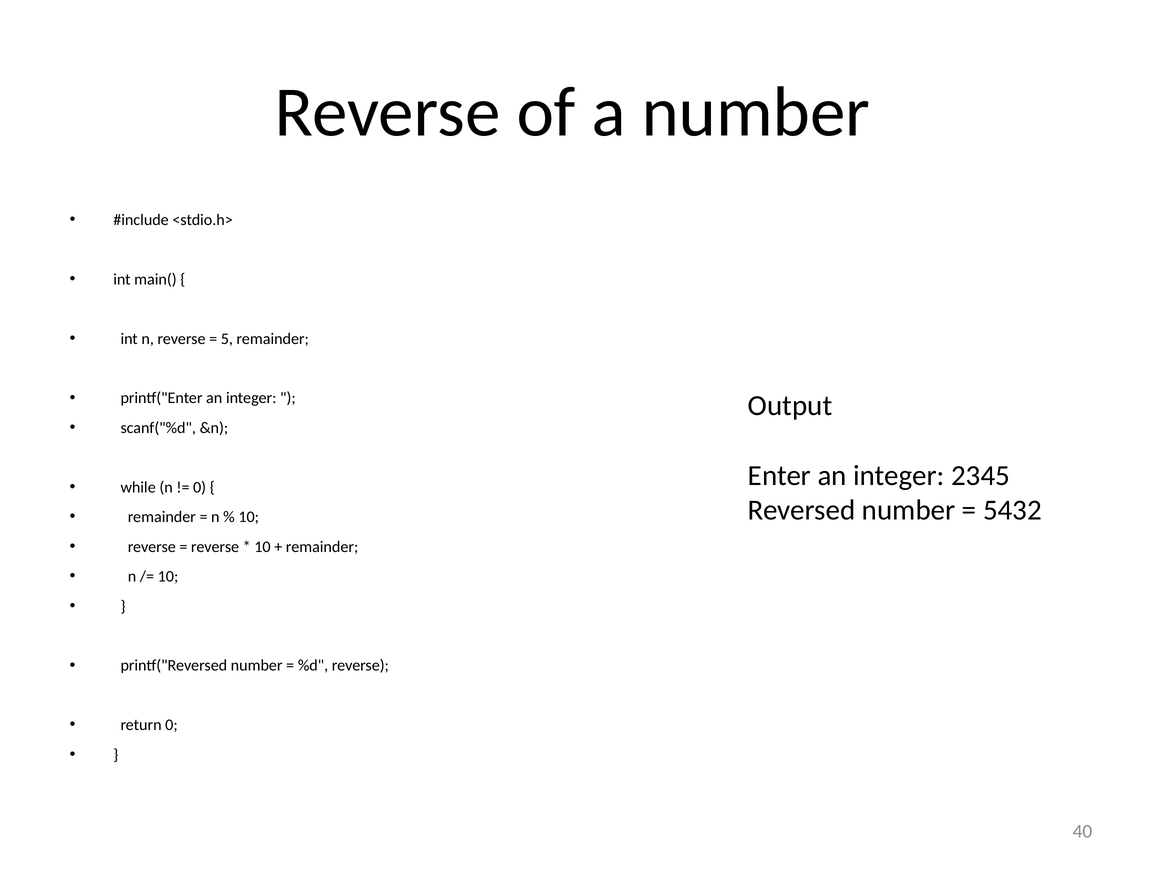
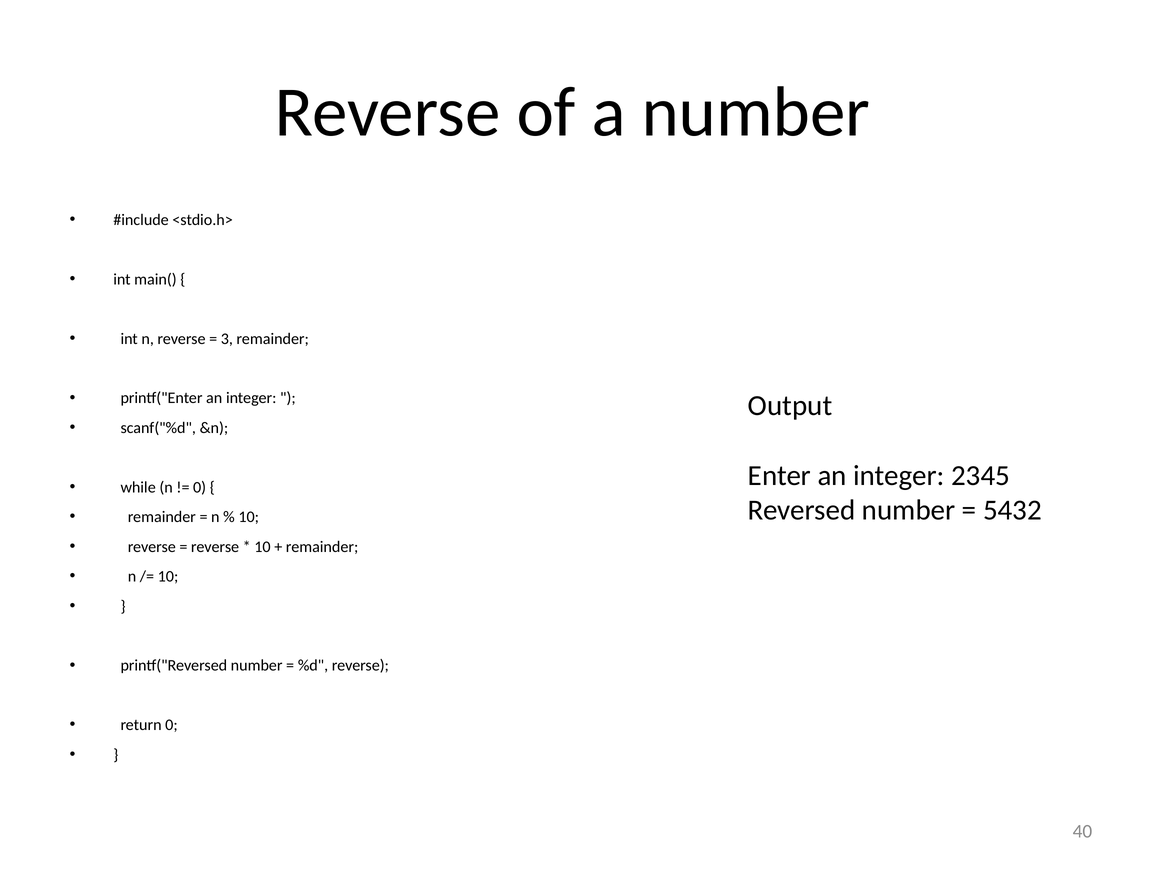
5: 5 -> 3
